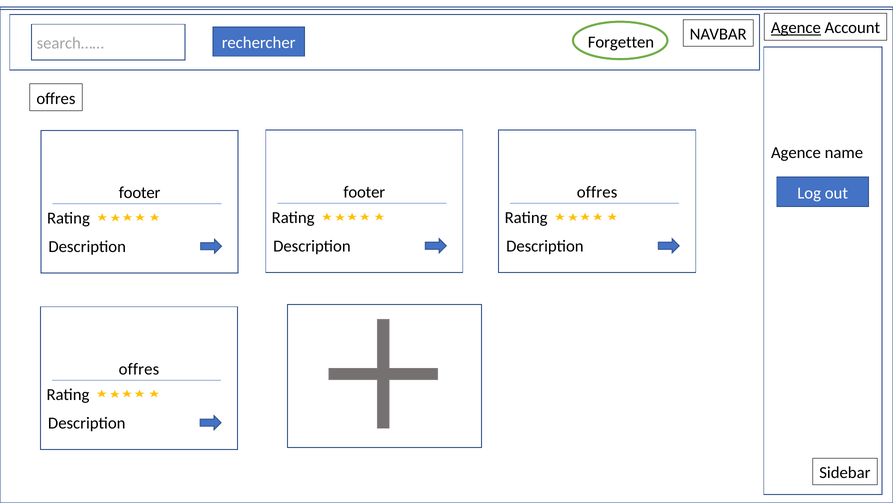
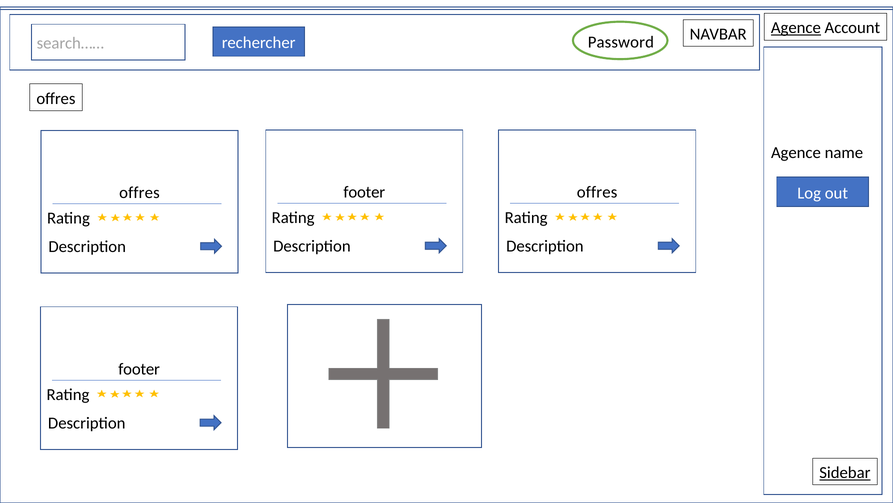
Forgetten: Forgetten -> Password
footer at (140, 193): footer -> offres
offres at (139, 369): offres -> footer
Sidebar underline: none -> present
